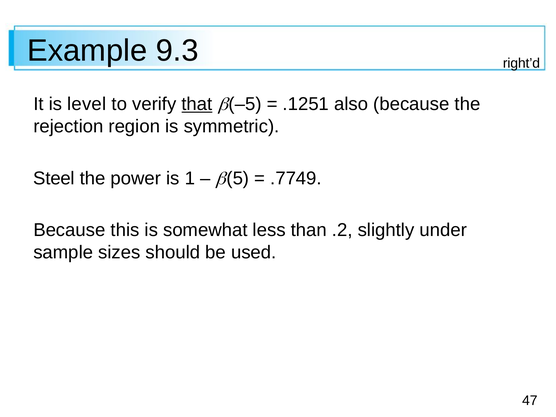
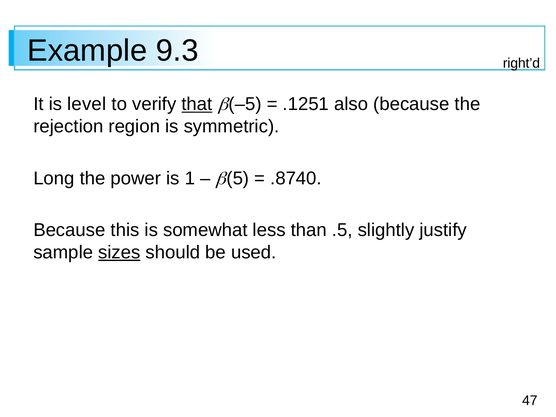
Steel: Steel -> Long
.7749: .7749 -> .8740
.2: .2 -> .5
under: under -> justify
sizes underline: none -> present
